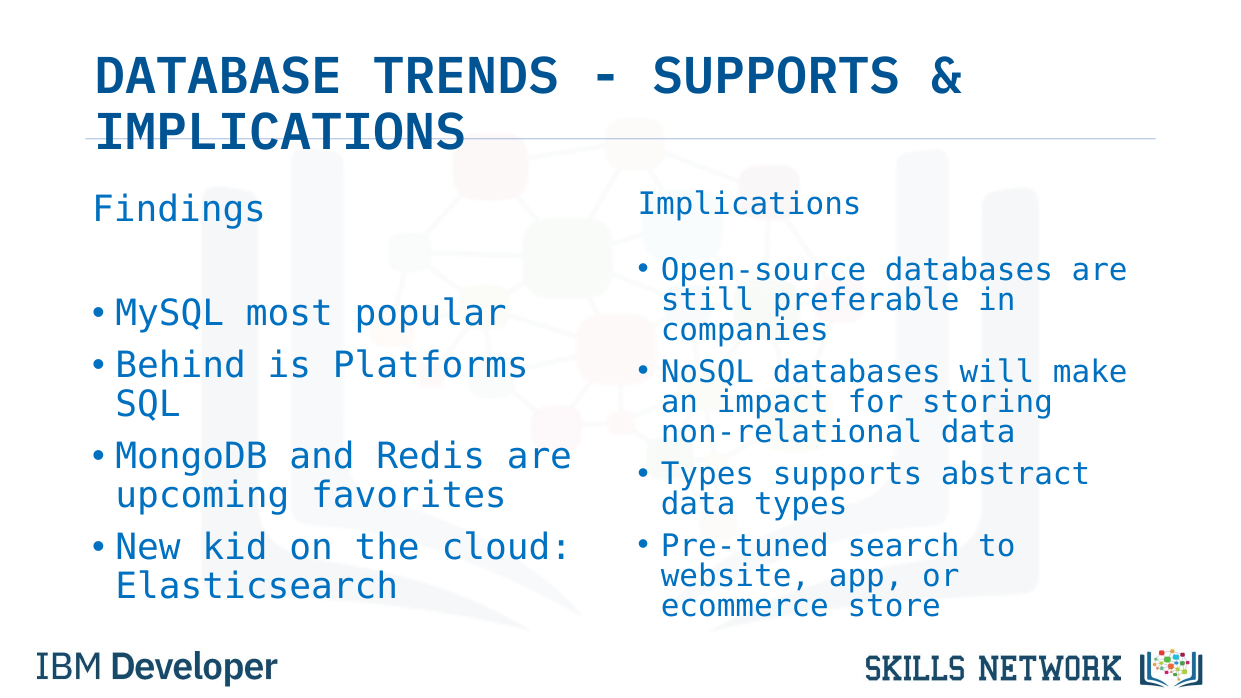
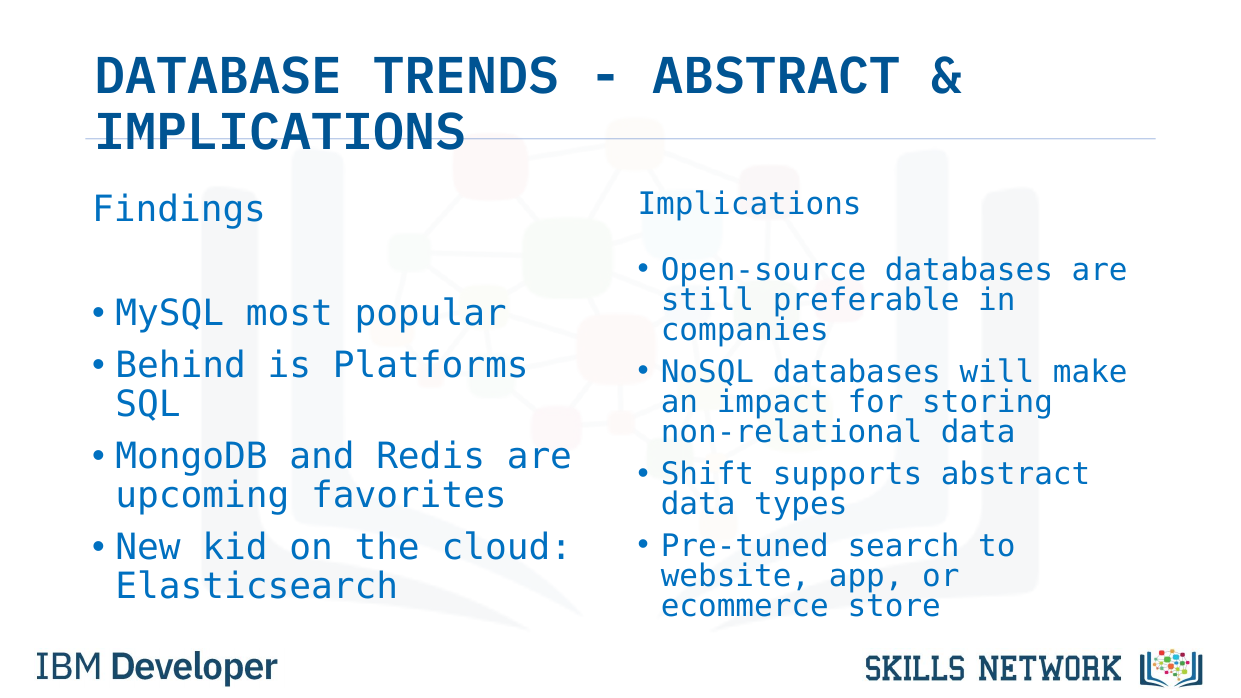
SUPPORTS at (776, 76): SUPPORTS -> ABSTRACT
Types at (707, 474): Types -> Shift
